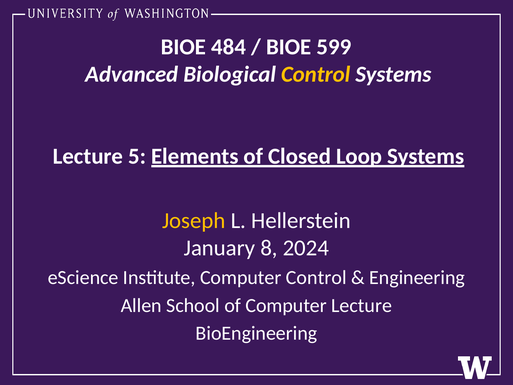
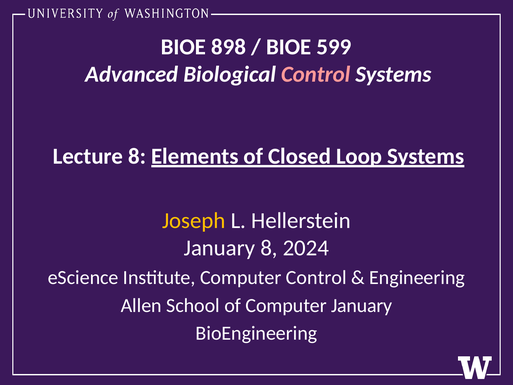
484: 484 -> 898
Control at (316, 74) colour: yellow -> pink
Lecture 5: 5 -> 8
Computer Lecture: Lecture -> January
